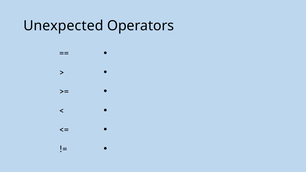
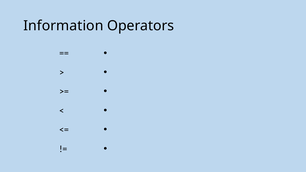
Unexpected: Unexpected -> Information
